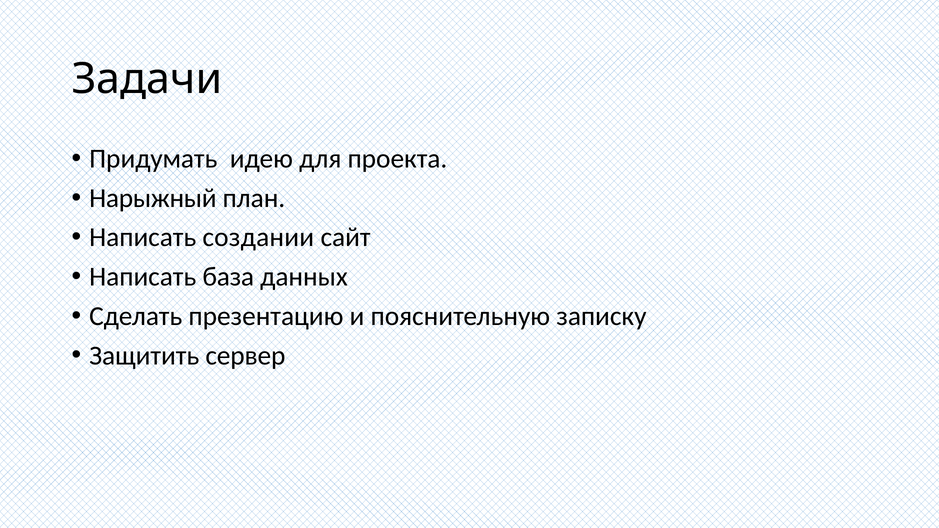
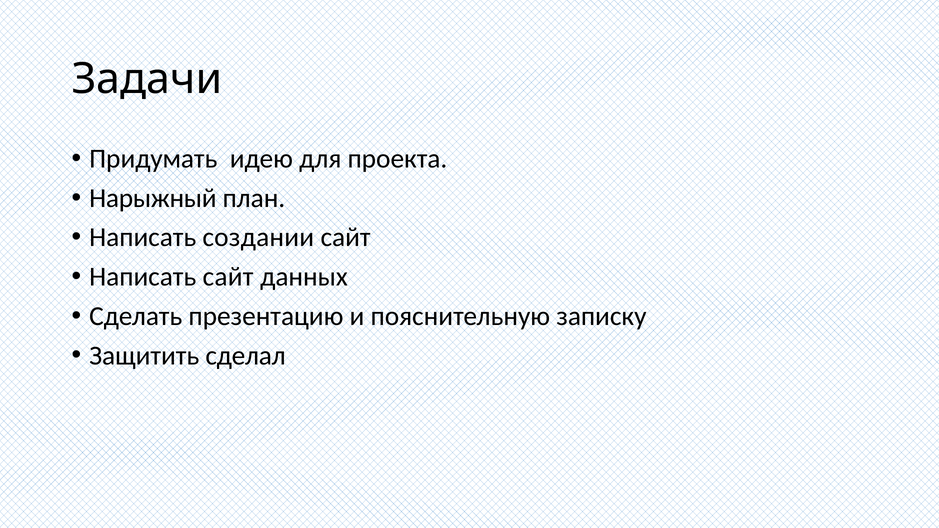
Написать база: база -> сайт
сервер: сервер -> сделал
